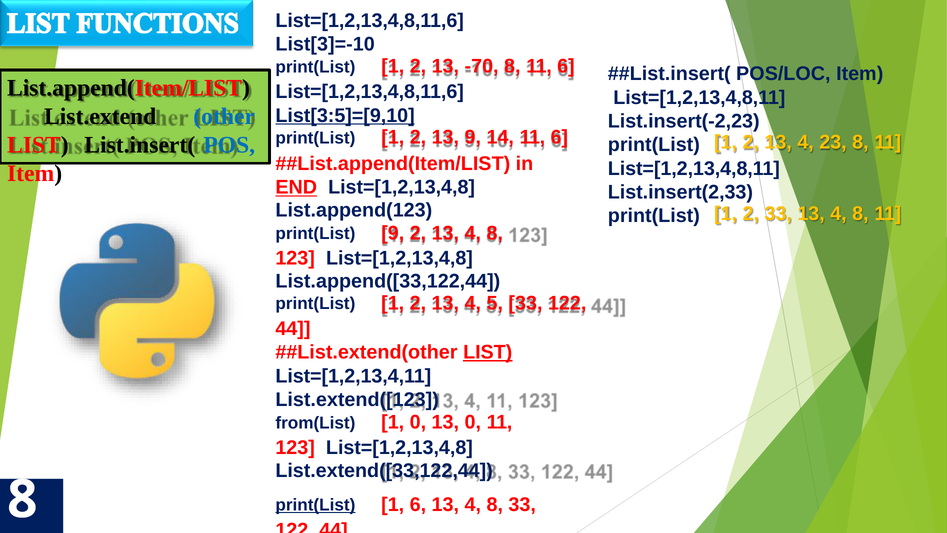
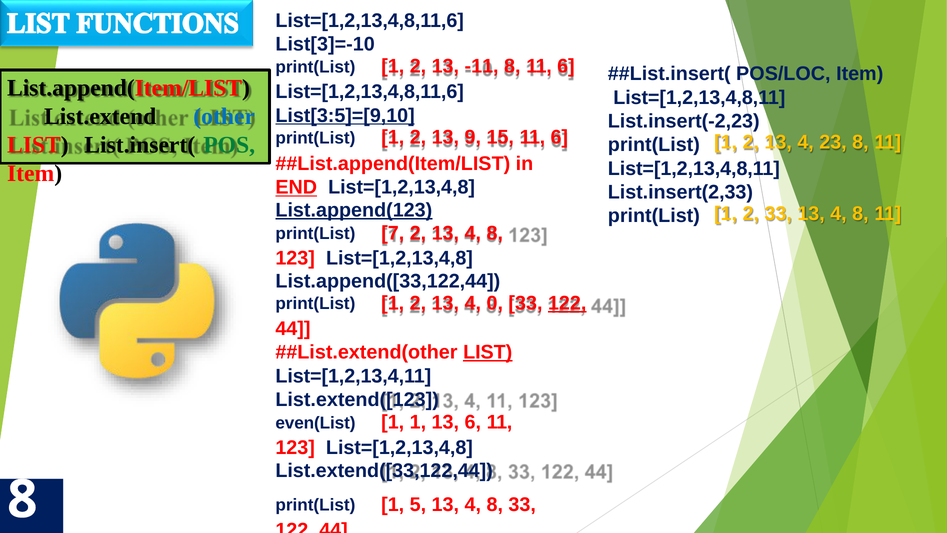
-70: -70 -> -11
14: 14 -> 15
POS colour: blue -> green
List.append(123 underline: none -> present
print(List 9: 9 -> 7
5: 5 -> 0
122 at (567, 303) underline: none -> present
from(List: from(List -> even(List
1 0: 0 -> 1
13 0: 0 -> 6
print(List at (315, 505) underline: present -> none
1 6: 6 -> 5
